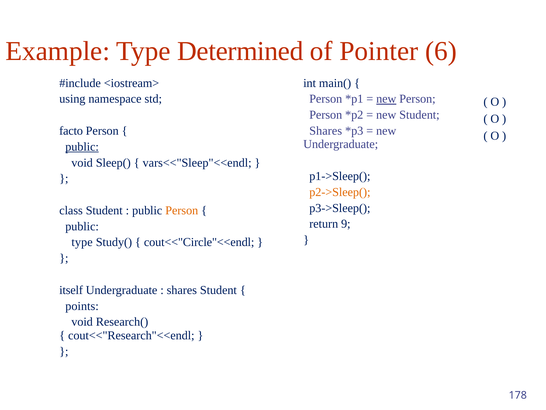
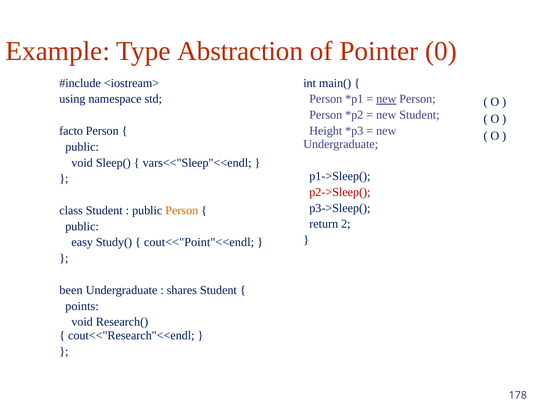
Determined: Determined -> Abstraction
6: 6 -> 0
Shares at (326, 131): Shares -> Height
public at (82, 147) underline: present -> none
p2->Sleep( colour: orange -> red
9: 9 -> 2
type at (82, 242): type -> easy
cout<<"Circle"<<endl: cout<<"Circle"<<endl -> cout<<"Point"<<endl
itself: itself -> been
